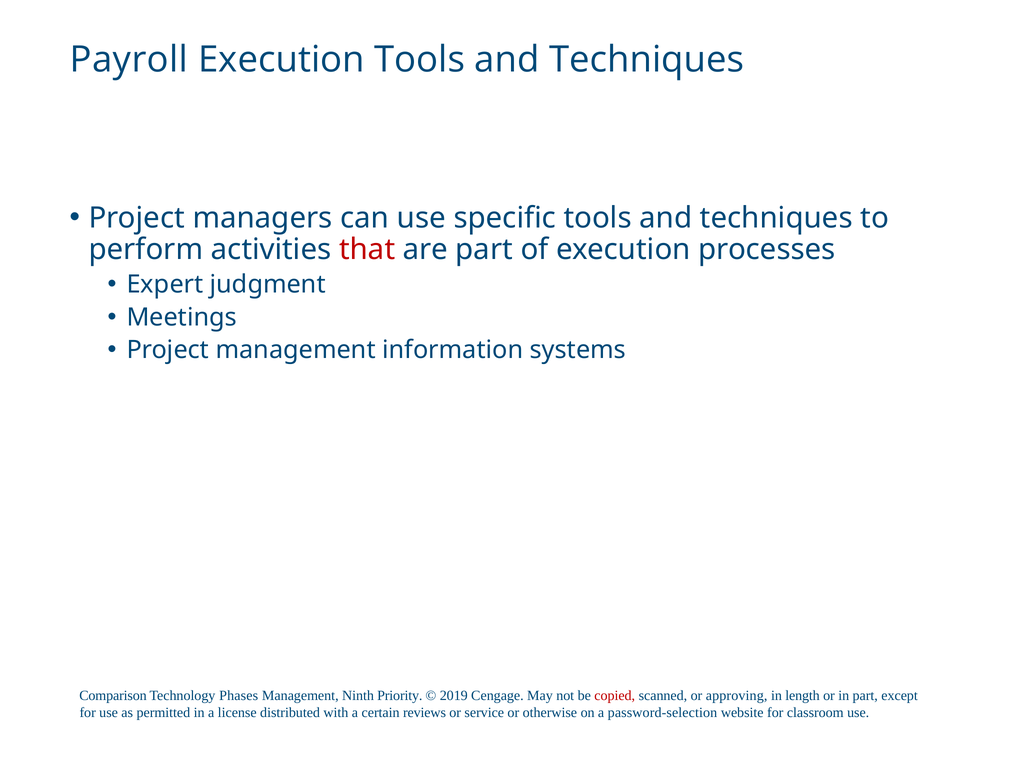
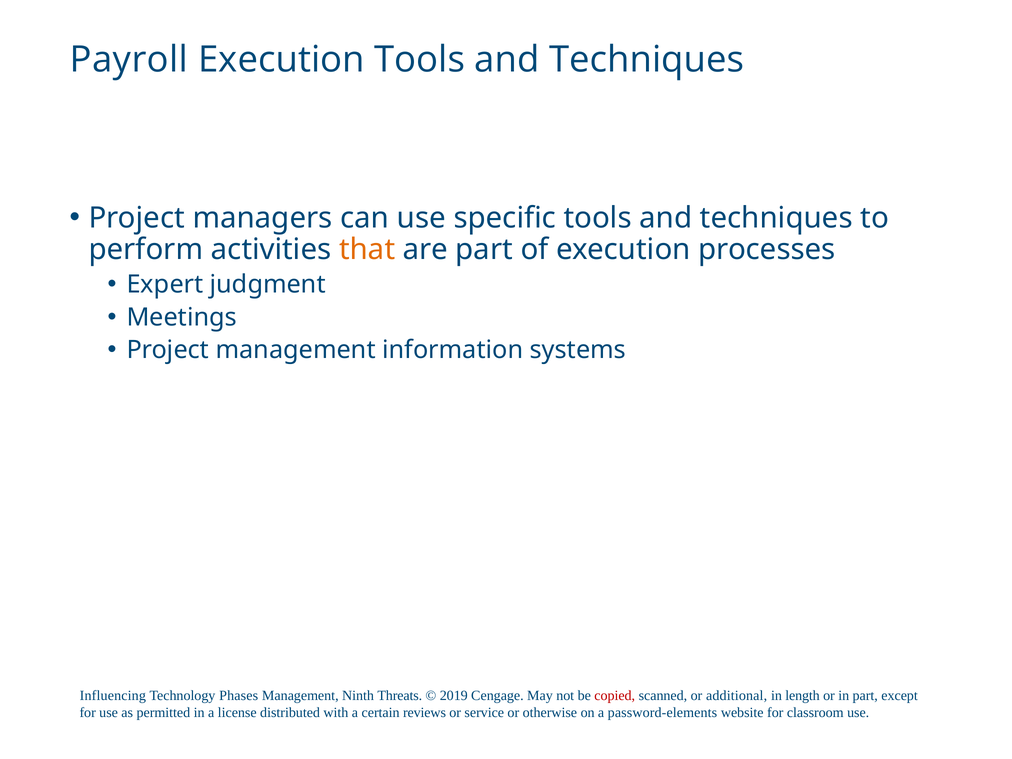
that colour: red -> orange
Comparison: Comparison -> Influencing
Priority: Priority -> Threats
approving: approving -> additional
password-selection: password-selection -> password-elements
